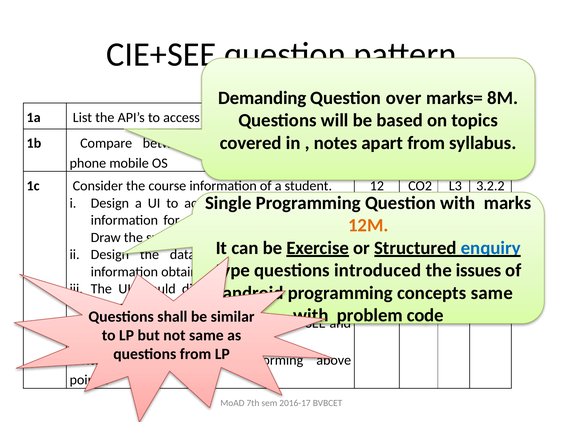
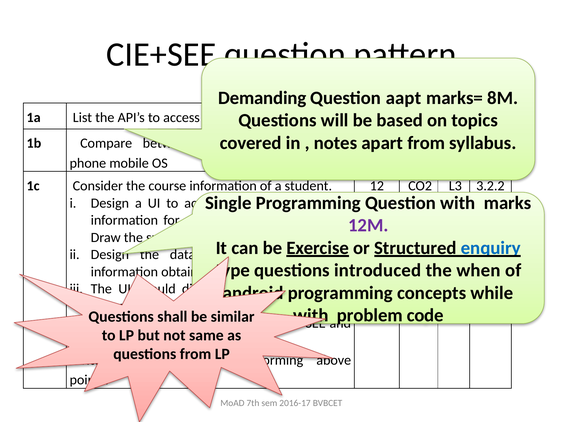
over: over -> aapt
12M colour: orange -> purple
the issues: issues -> when
concepts same: same -> while
